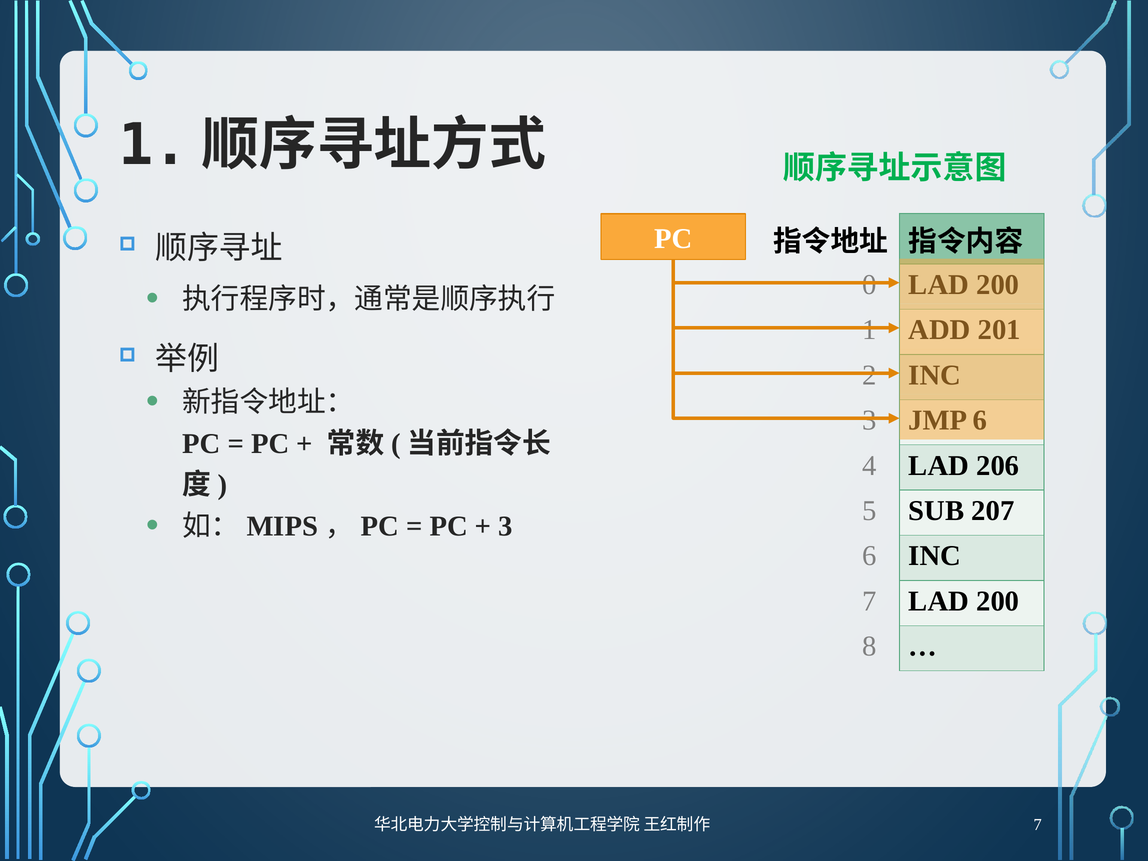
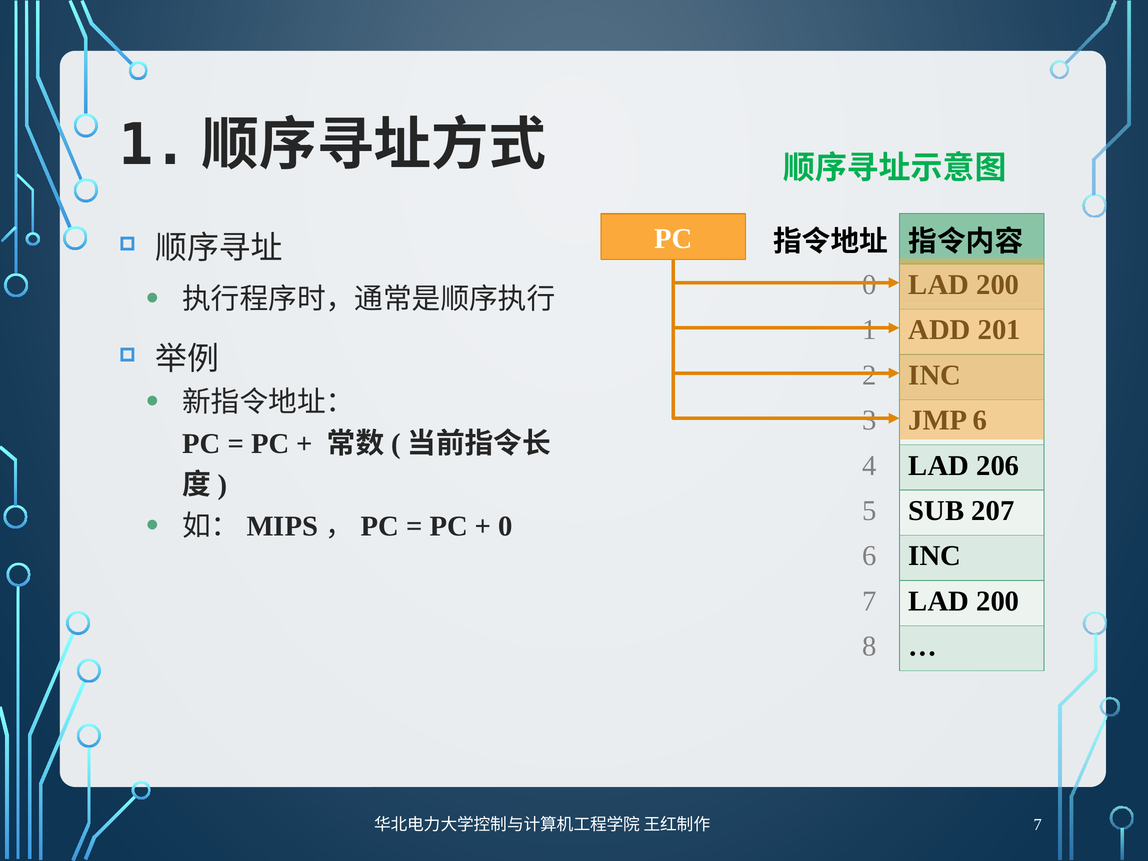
3 at (506, 526): 3 -> 0
